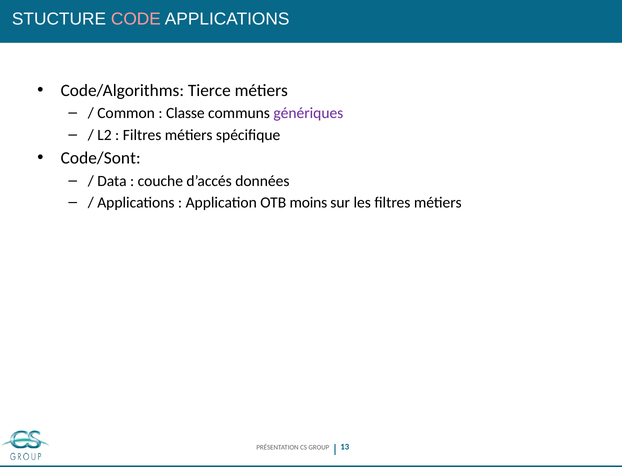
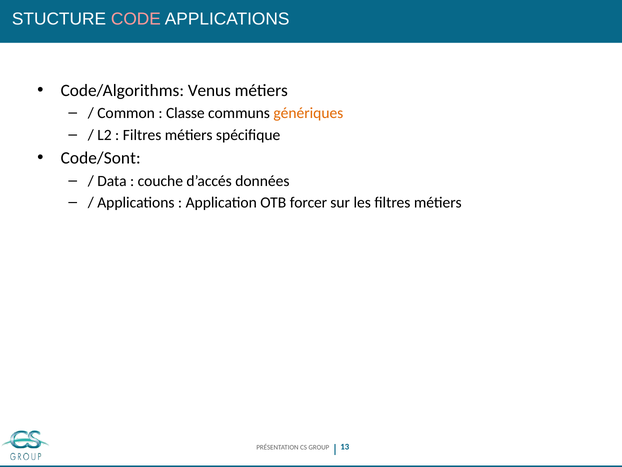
Tierce: Tierce -> Venus
génériques colour: purple -> orange
moins: moins -> forcer
